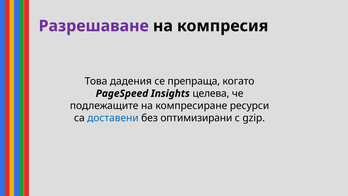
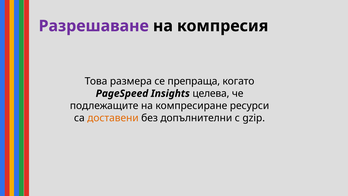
дадения: дадения -> размера
доставени colour: blue -> orange
оптимизирани: оптимизирани -> допълнителни
